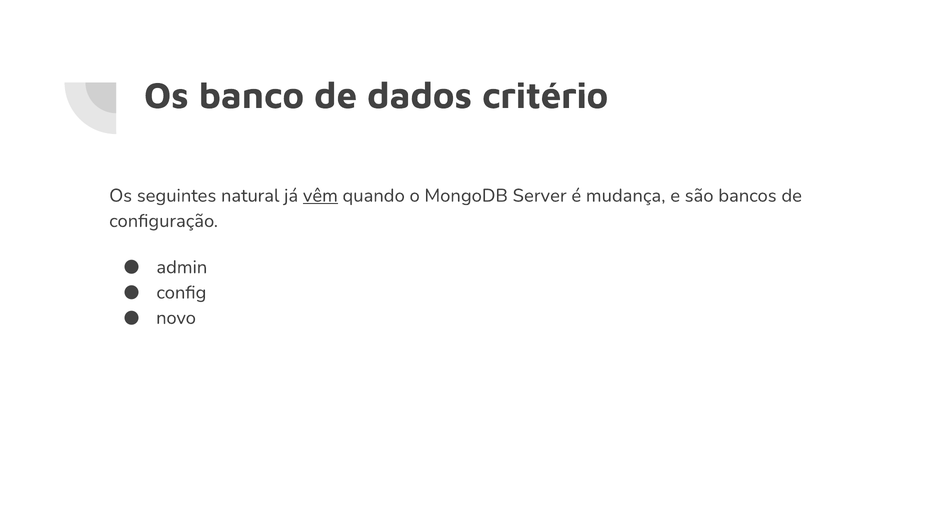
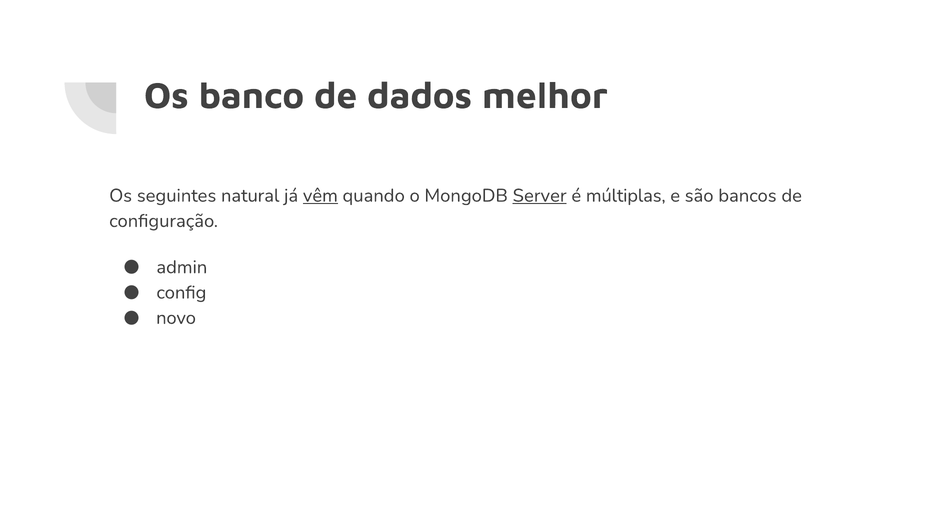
critério: critério -> melhor
Server underline: none -> present
mudança: mudança -> múltiplas
